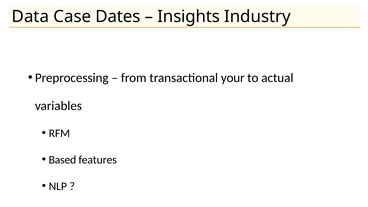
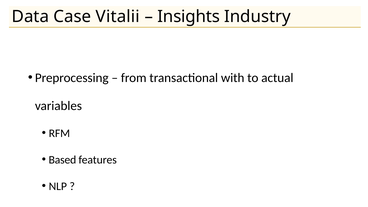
Dates: Dates -> Vitalii
your: your -> with
